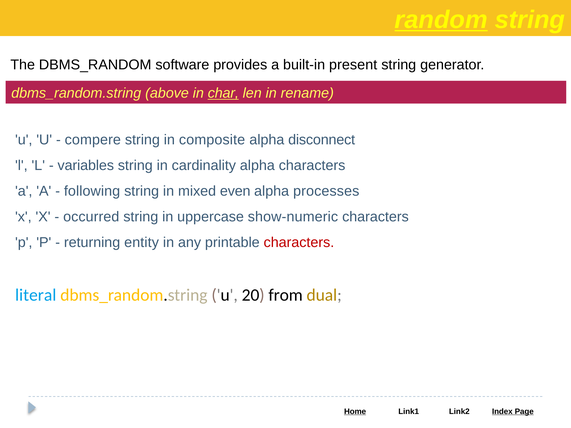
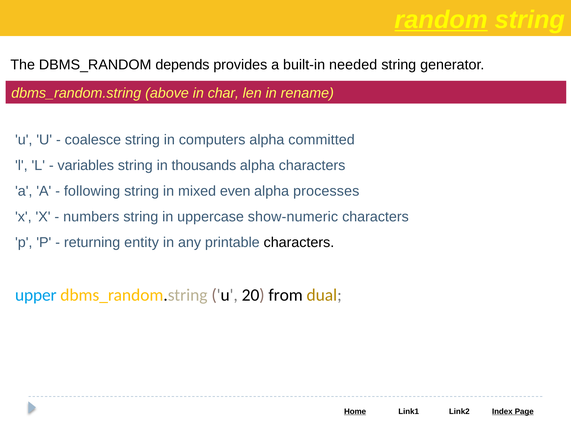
software: software -> depends
present: present -> needed
char underline: present -> none
compere: compere -> coalesce
composite: composite -> computers
disconnect: disconnect -> committed
cardinality: cardinality -> thousands
occurred: occurred -> numbers
characters at (299, 243) colour: red -> black
literal: literal -> upper
